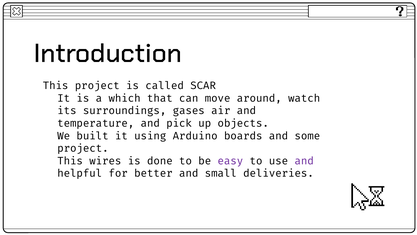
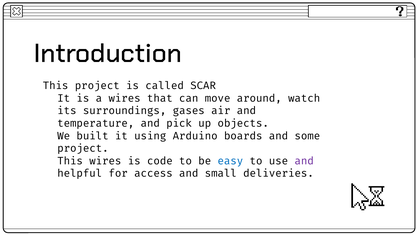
a which: which -> wires
done: done -> code
easy colour: purple -> blue
better: better -> access
